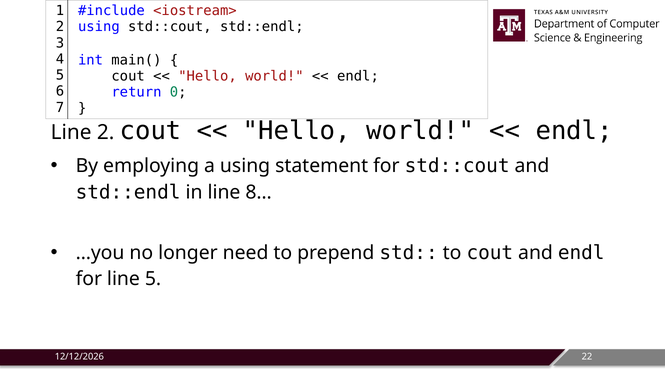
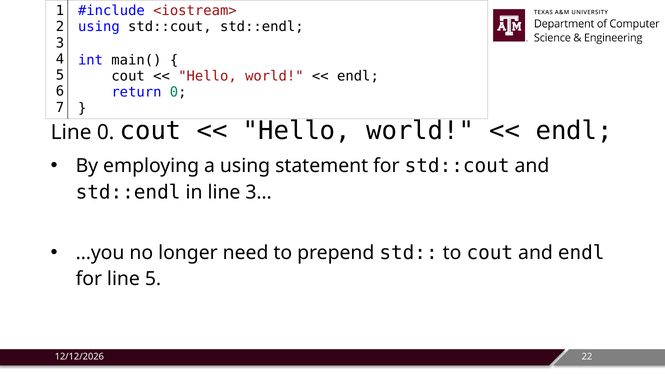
Line 2: 2 -> 0
8…: 8… -> 3…
